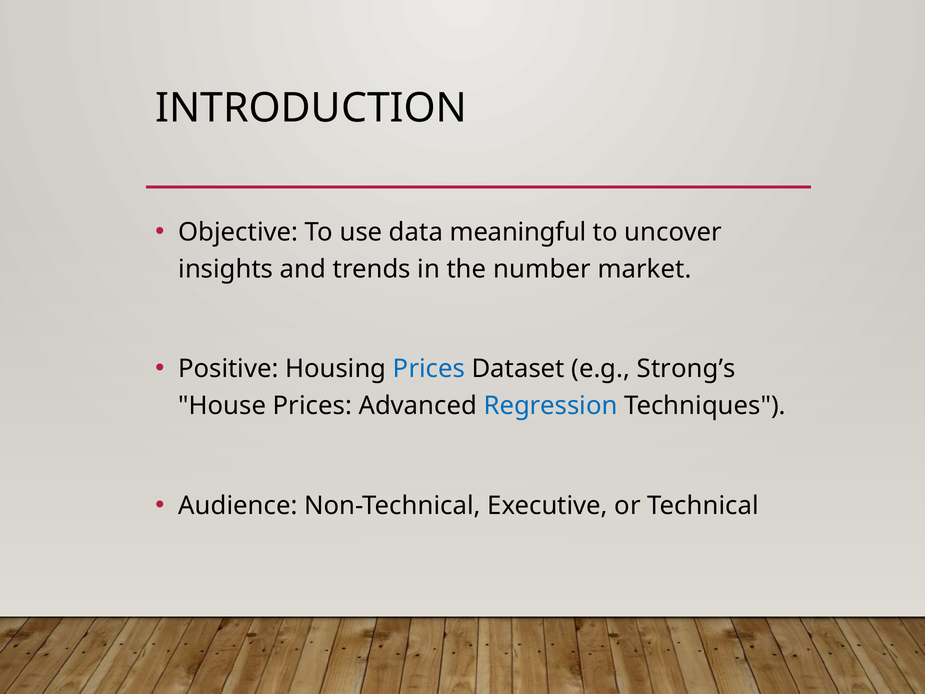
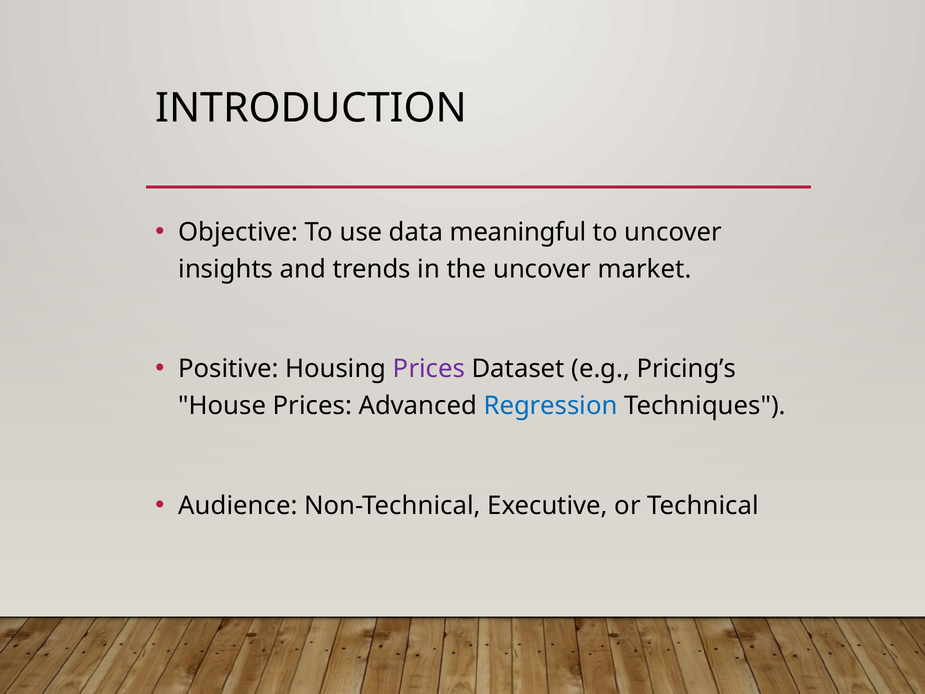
the number: number -> uncover
Prices at (429, 369) colour: blue -> purple
Strong’s: Strong’s -> Pricing’s
